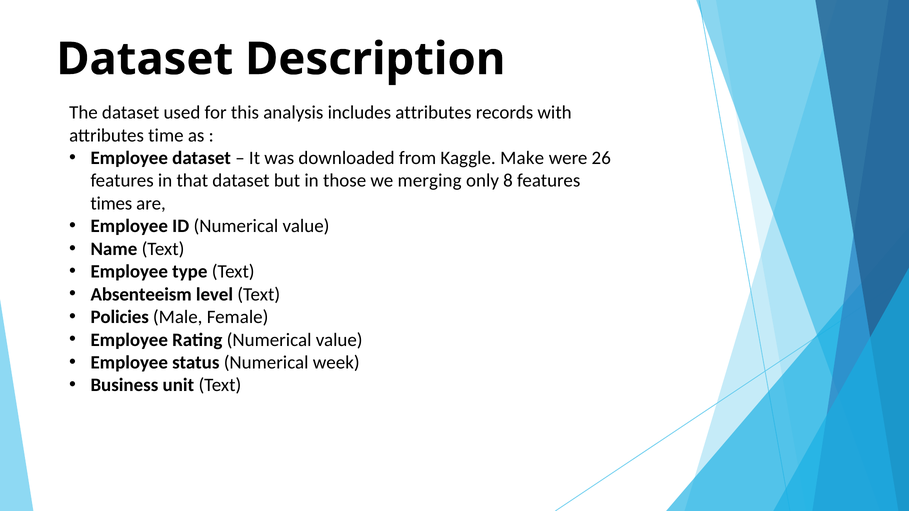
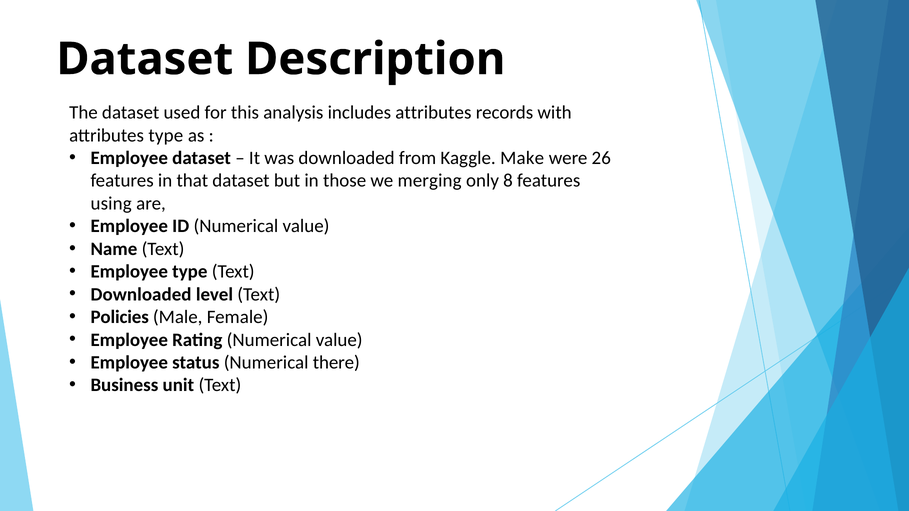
attributes time: time -> type
times: times -> using
Absenteeism at (141, 294): Absenteeism -> Downloaded
week: week -> there
